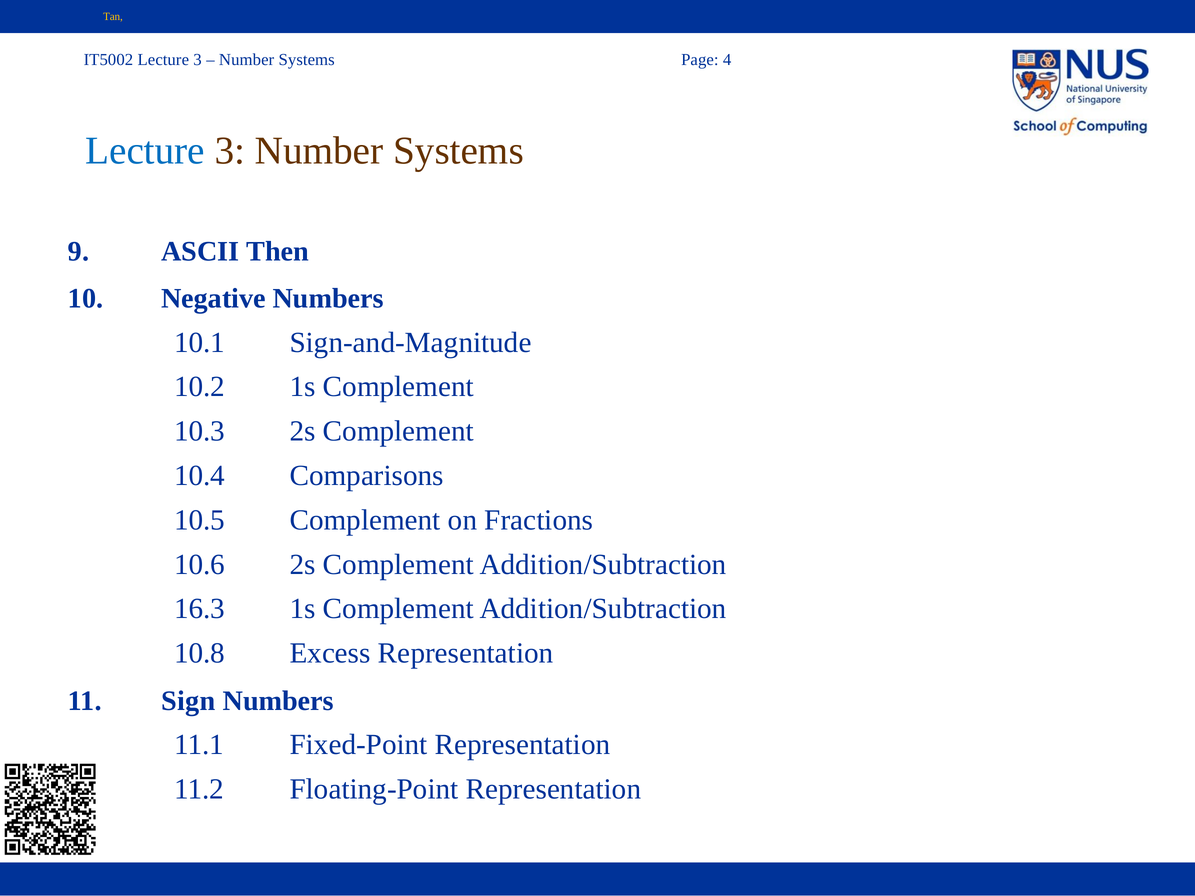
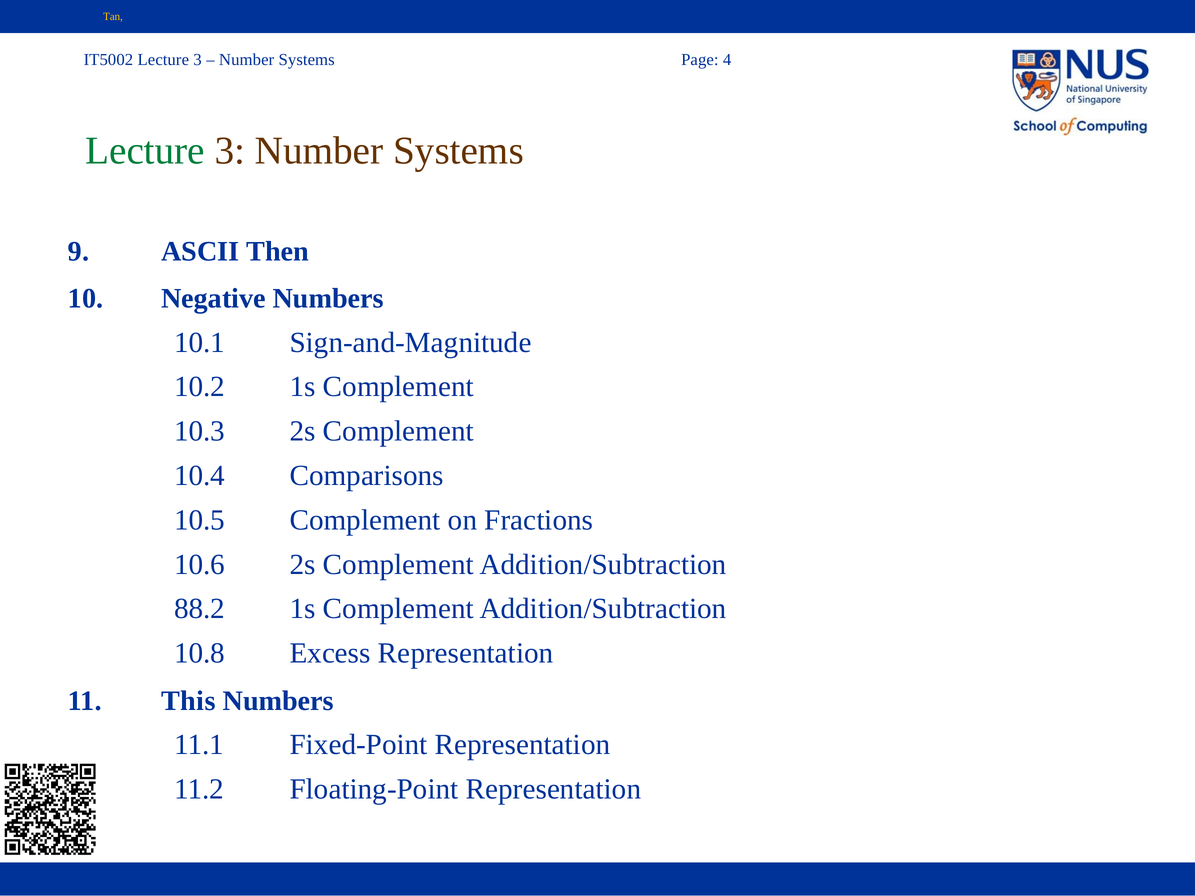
Lecture at (145, 151) colour: blue -> green
16.3: 16.3 -> 88.2
Sign: Sign -> This
